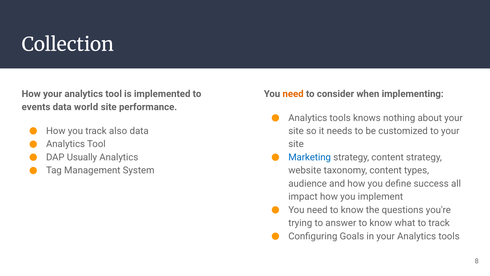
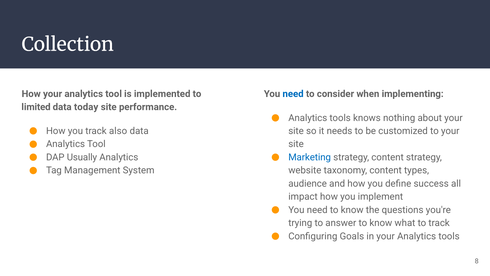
need at (293, 94) colour: orange -> blue
events: events -> limited
world: world -> today
